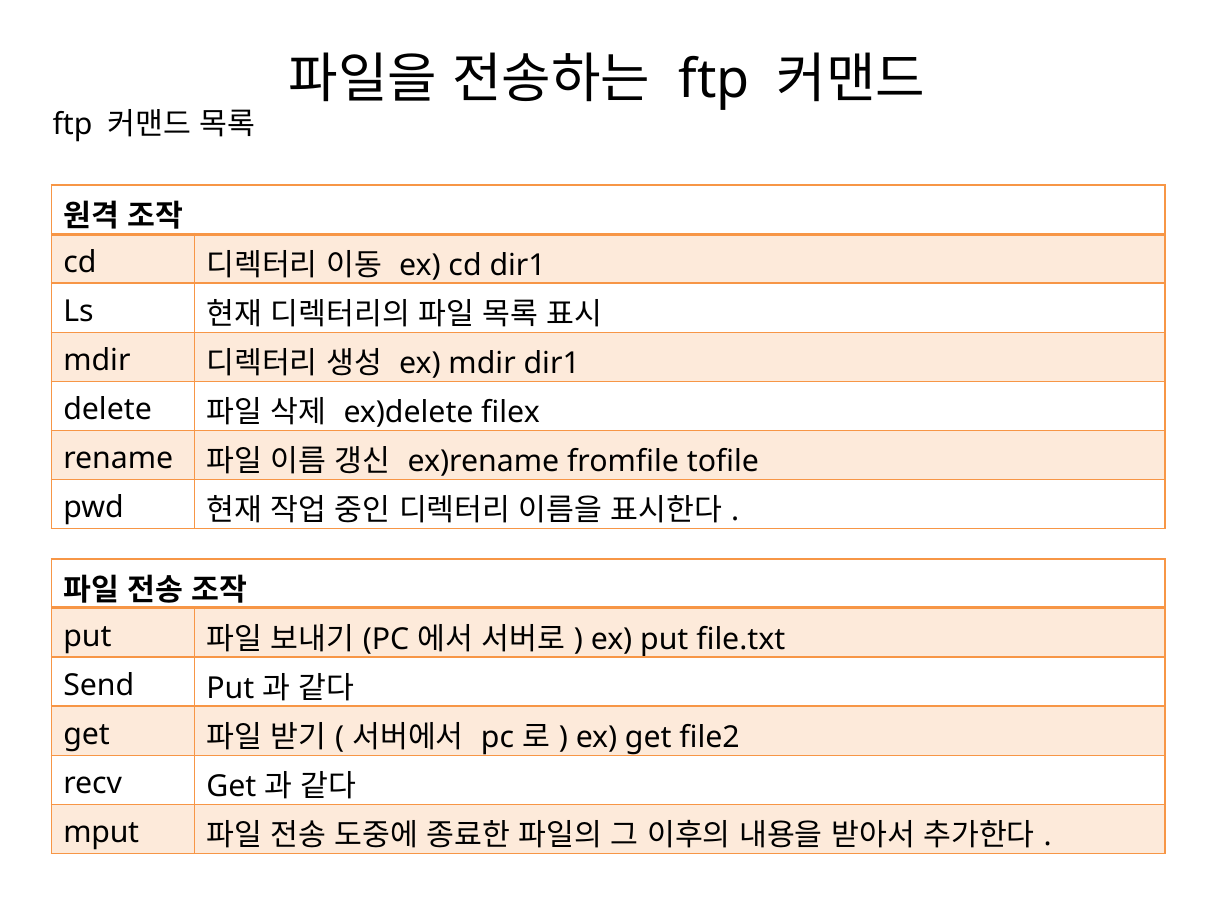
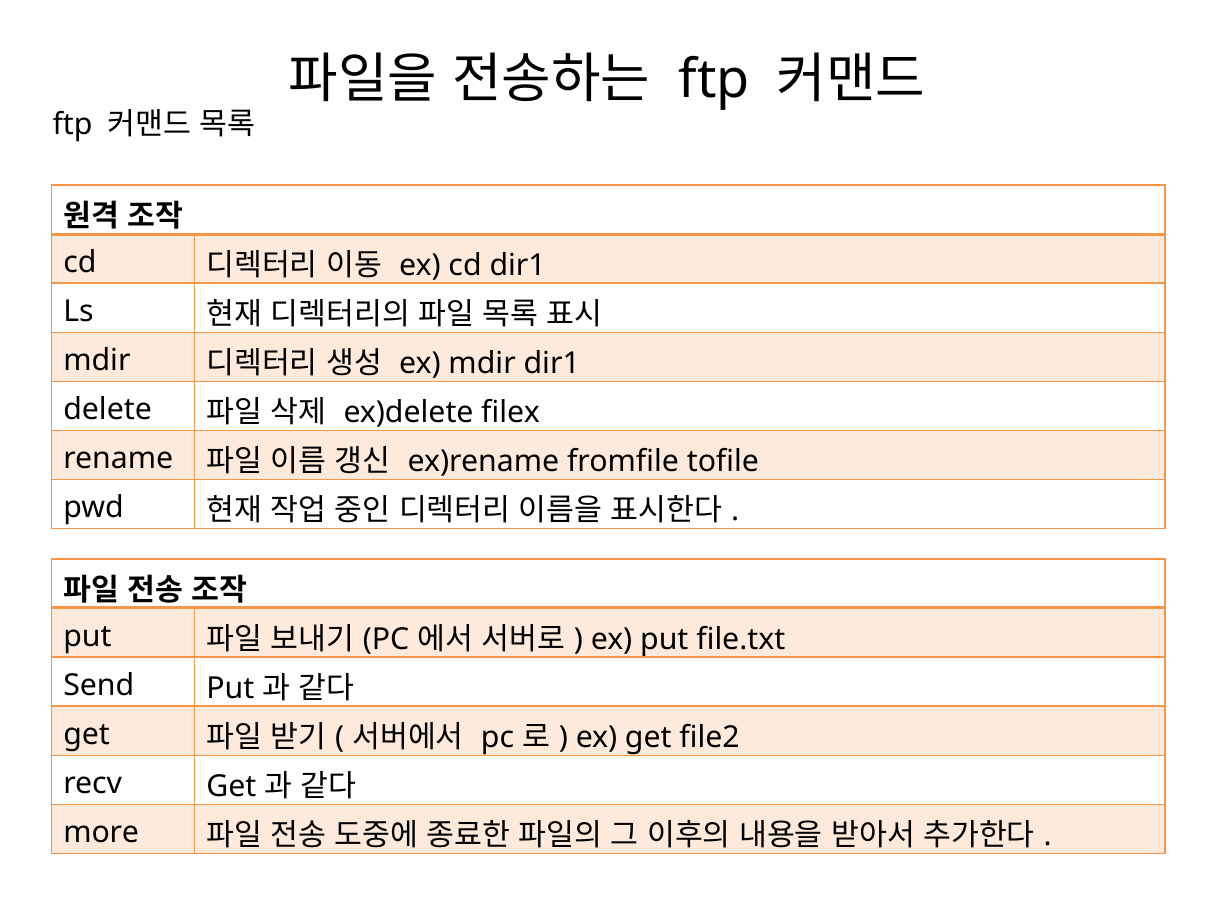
mput: mput -> more
